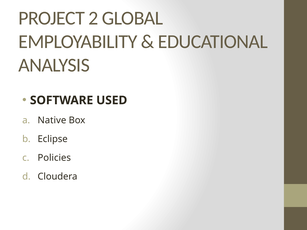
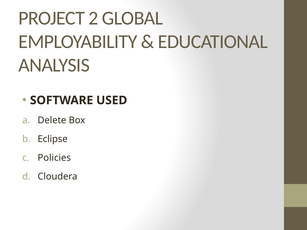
Native: Native -> Delete
